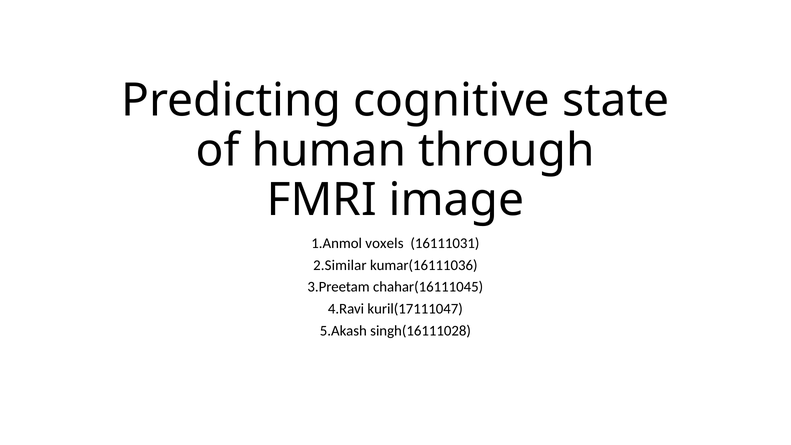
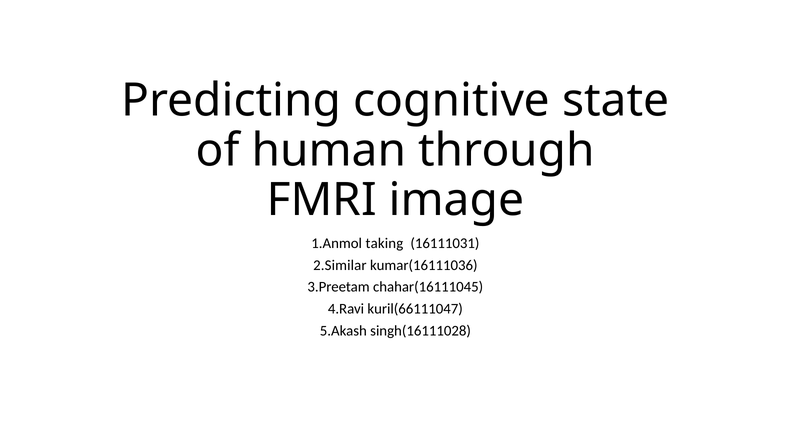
voxels: voxels -> taking
kuril(17111047: kuril(17111047 -> kuril(66111047
